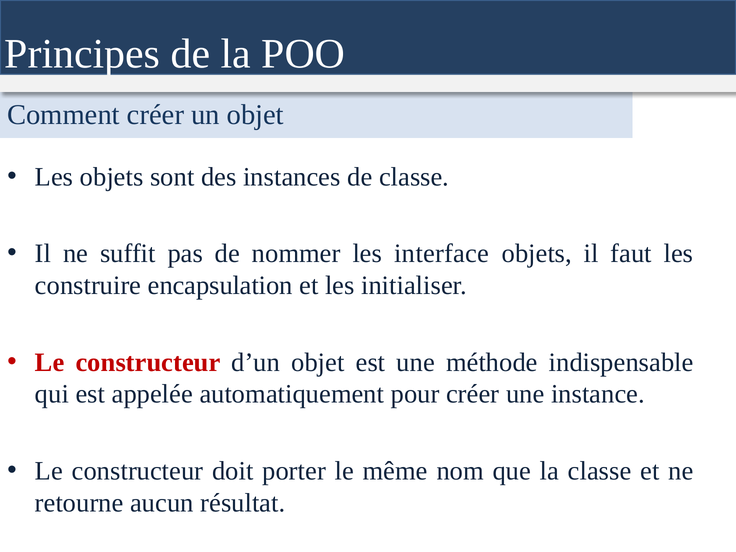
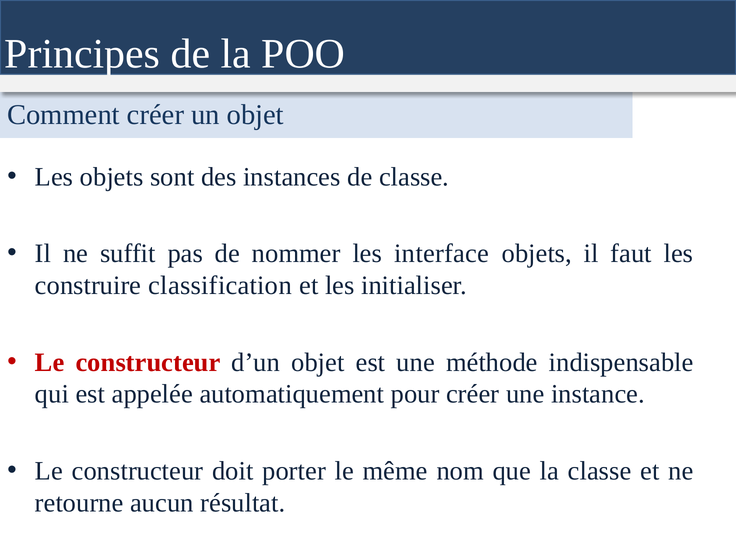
encapsulation: encapsulation -> classification
